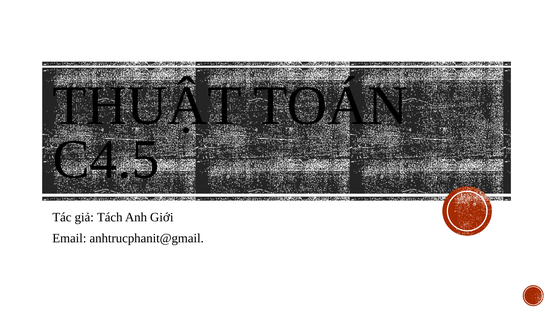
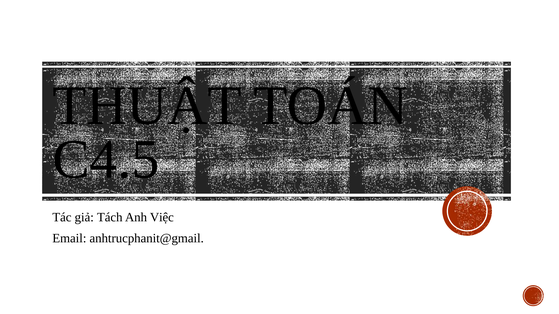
Giới: Giới -> Việc
